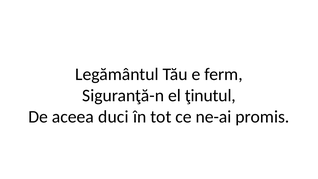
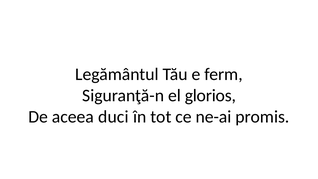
ţinutul: ţinutul -> glorios
